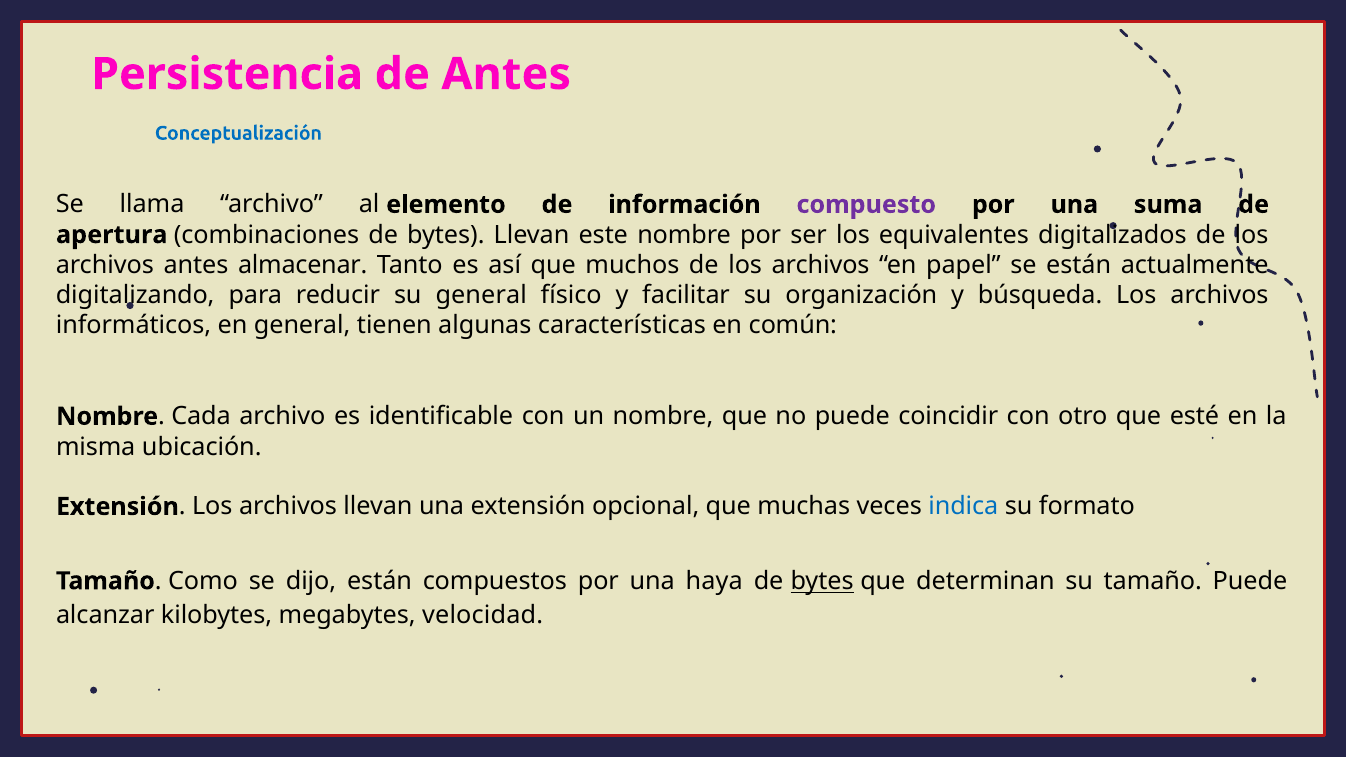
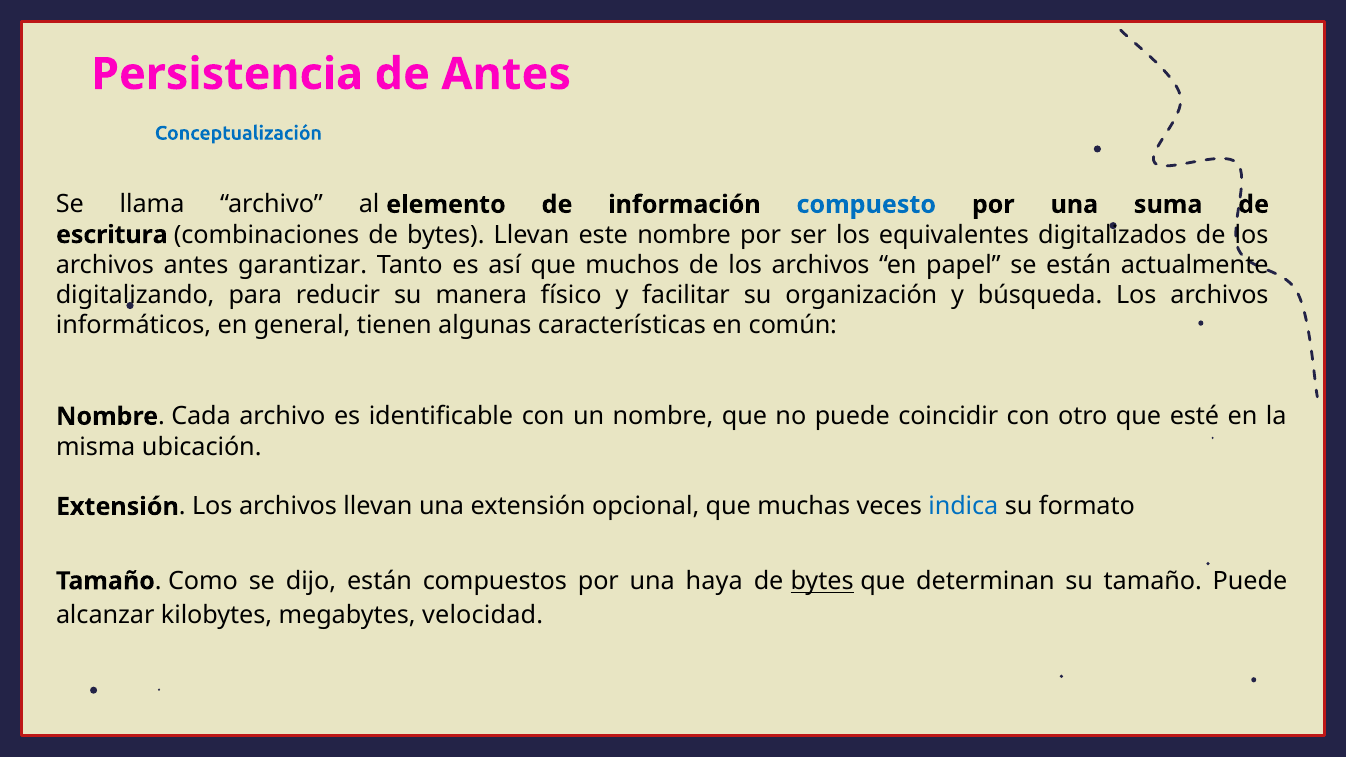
compuesto colour: purple -> blue
apertura: apertura -> escritura
almacenar: almacenar -> garantizar
su general: general -> manera
